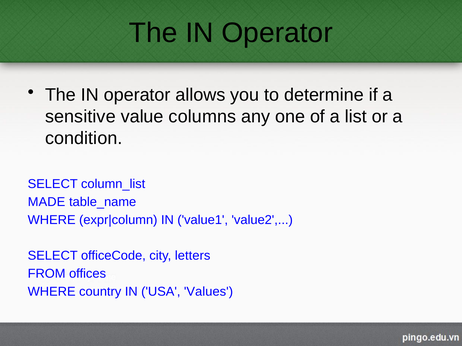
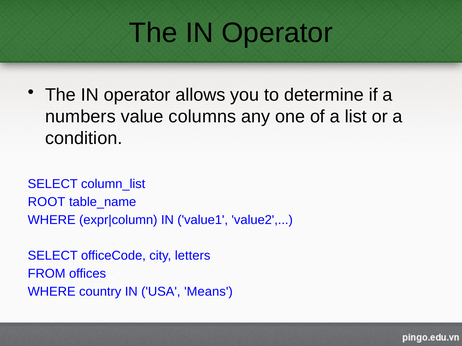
sensitive: sensitive -> numbers
MADE: MADE -> ROOT
Values: Values -> Means
